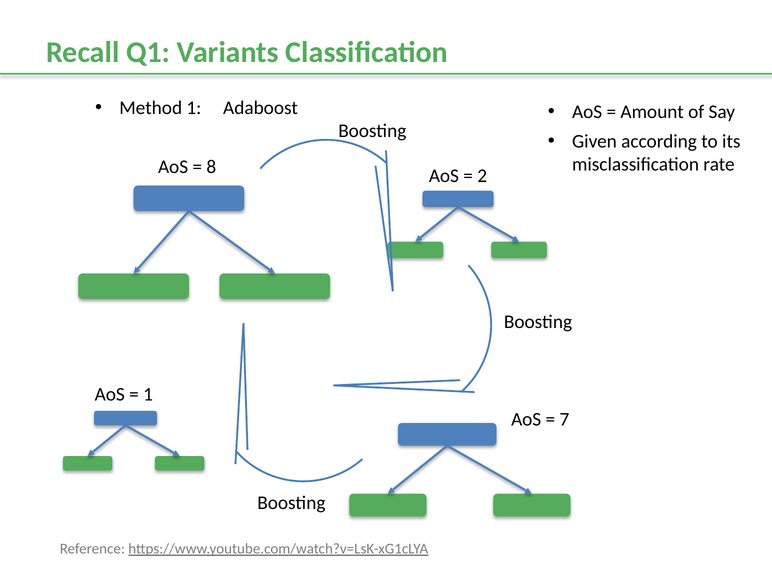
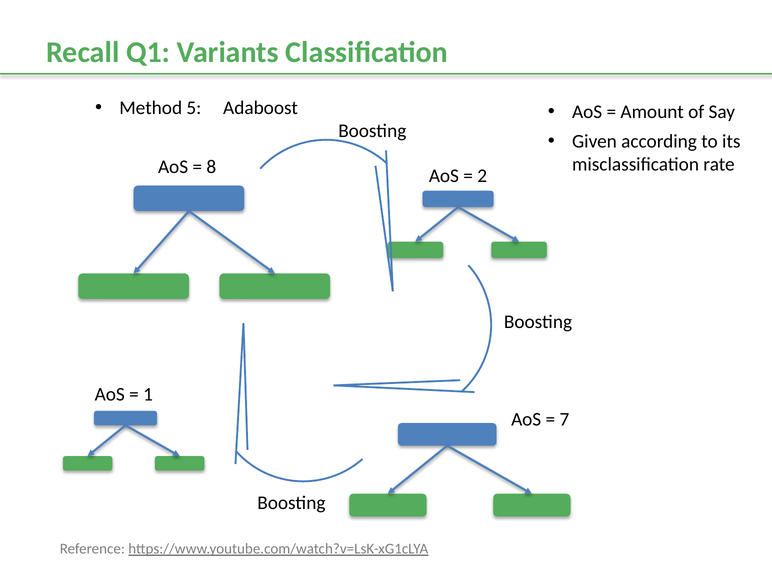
Method 1: 1 -> 5
